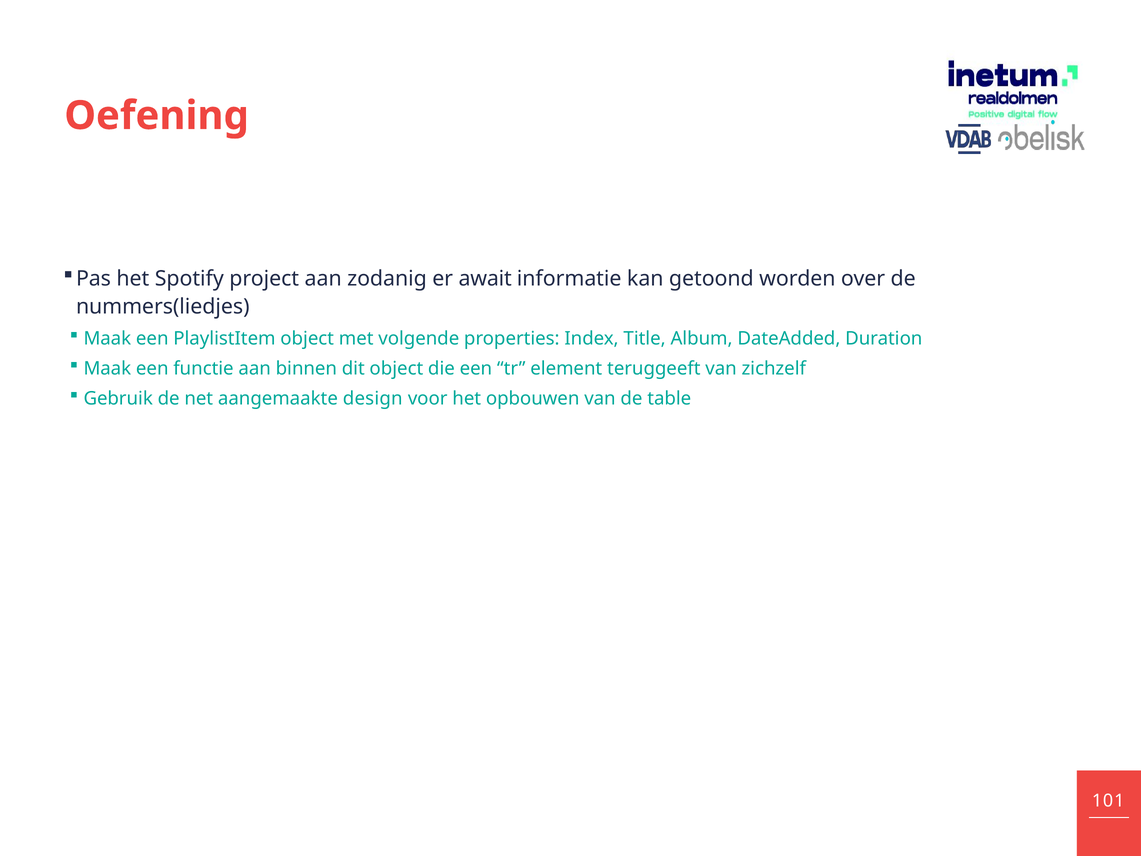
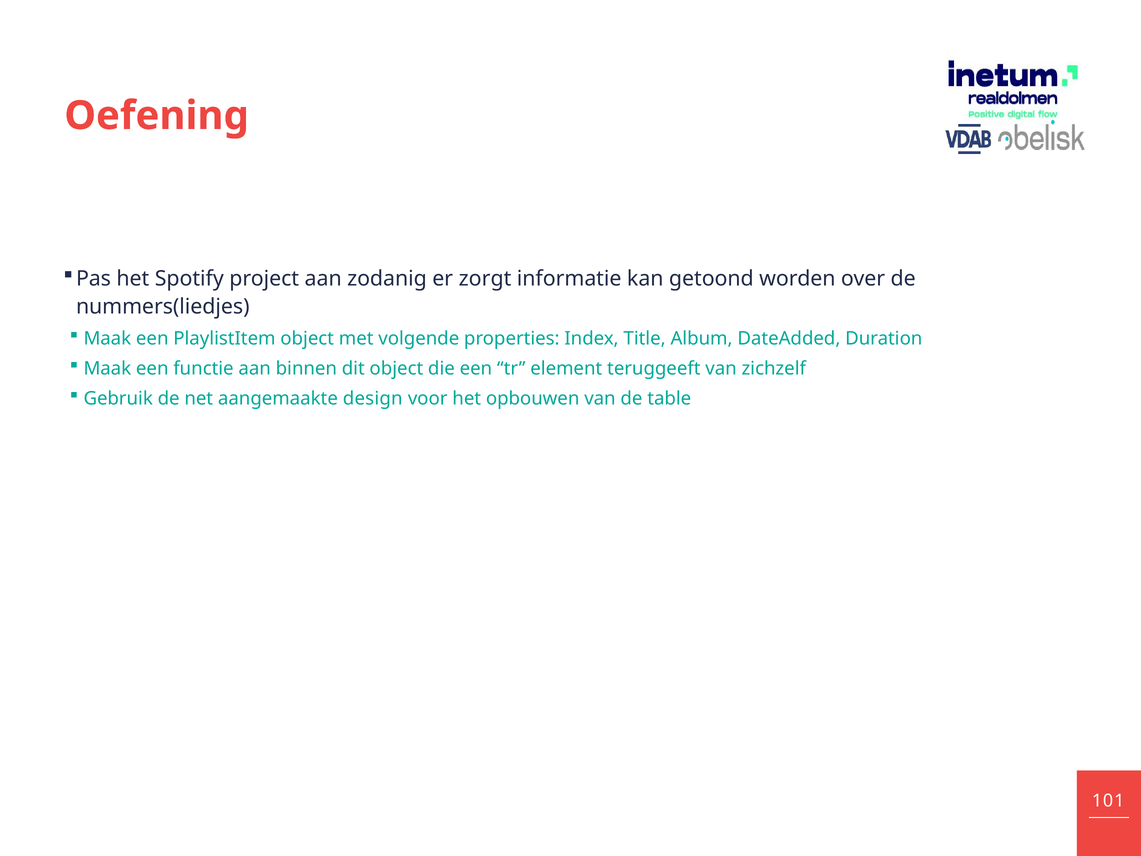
await: await -> zorgt
